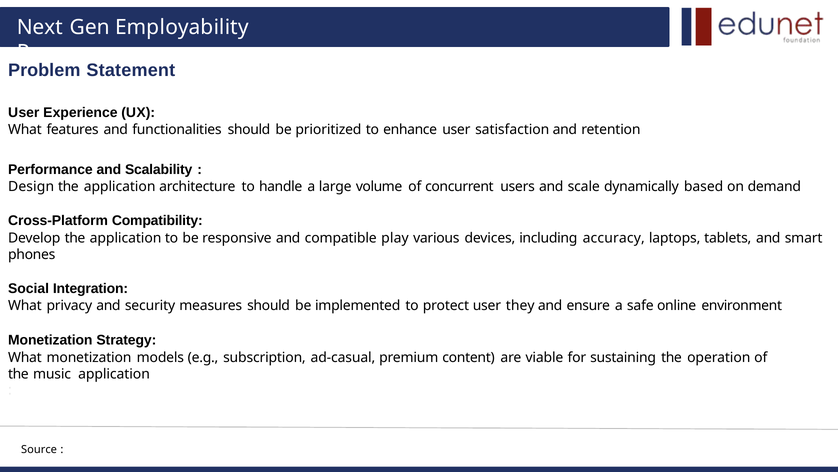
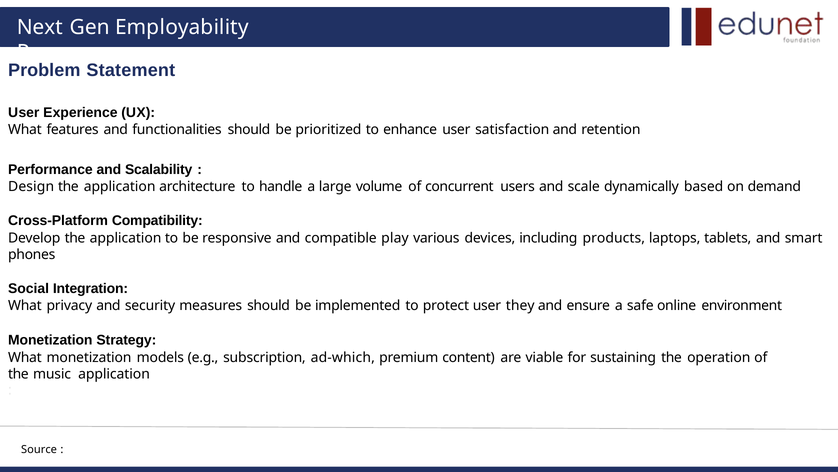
accuracy: accuracy -> products
ad-casual: ad-casual -> ad-which
